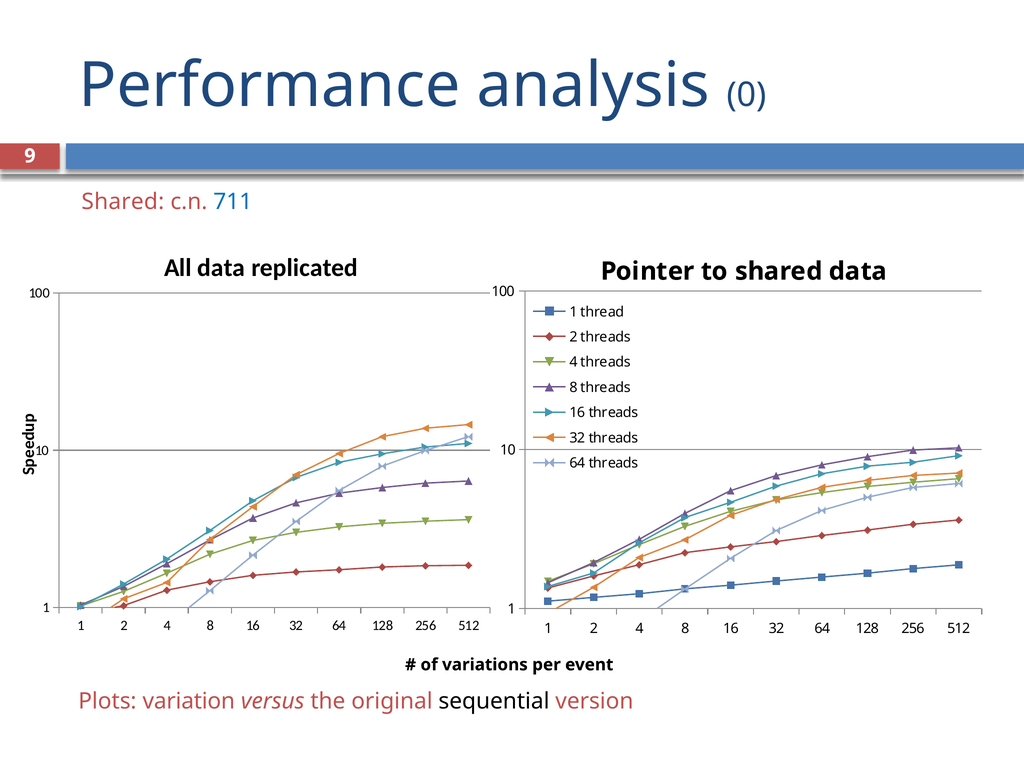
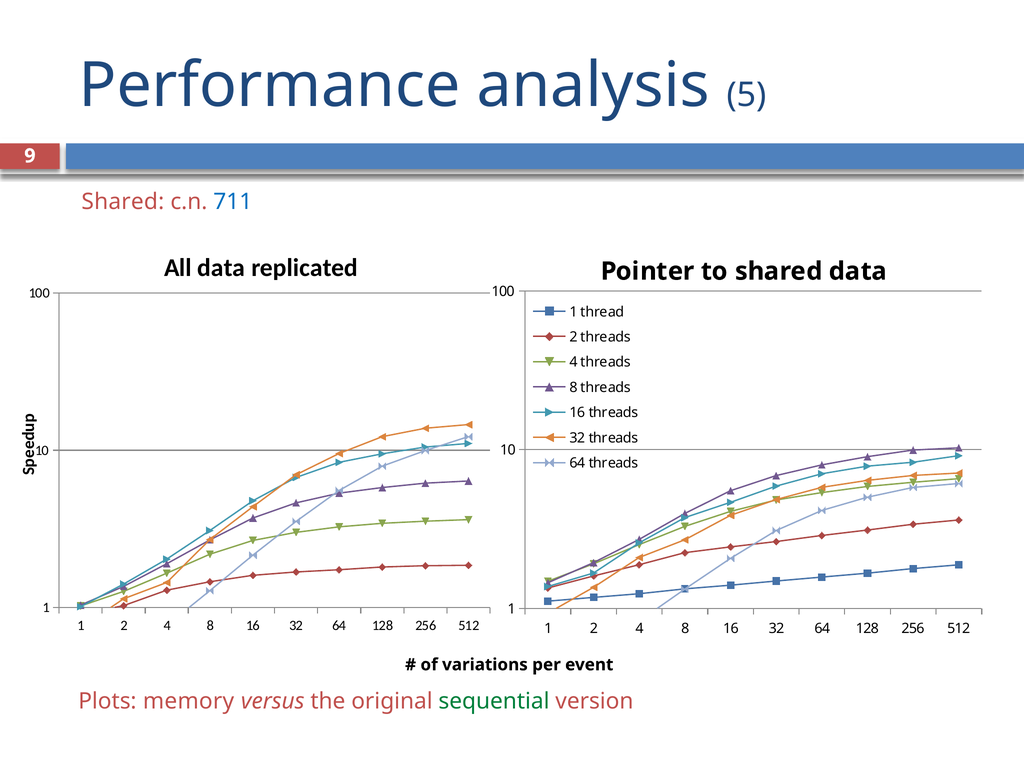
0: 0 -> 5
variation: variation -> memory
sequential colour: black -> green
